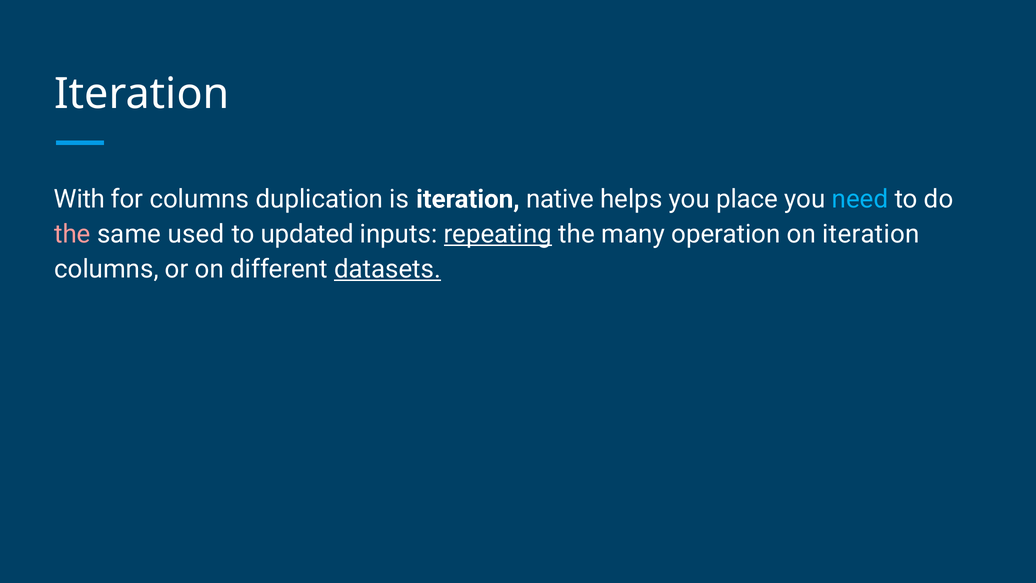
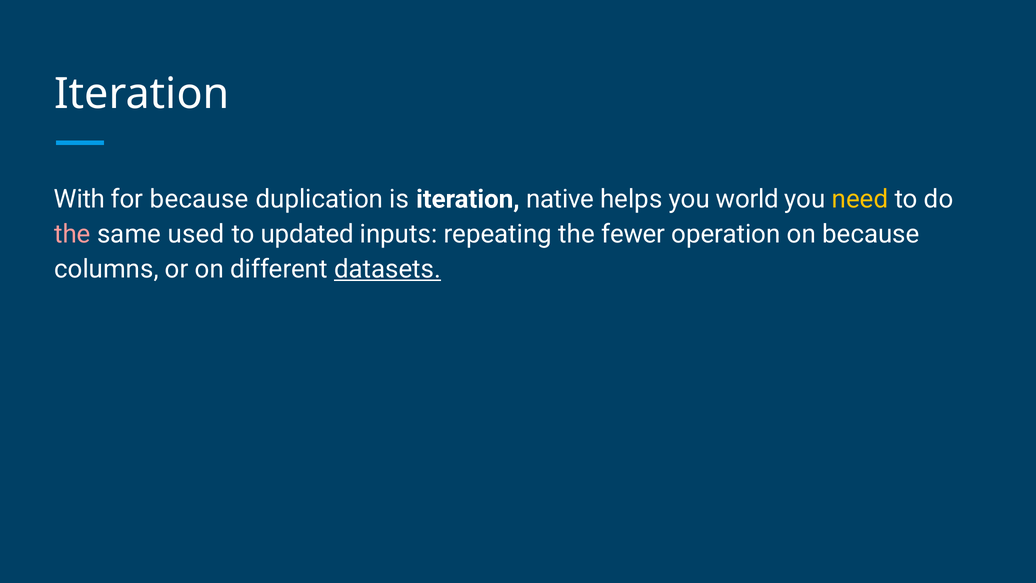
for columns: columns -> because
place: place -> world
need colour: light blue -> yellow
repeating underline: present -> none
many: many -> fewer
on iteration: iteration -> because
